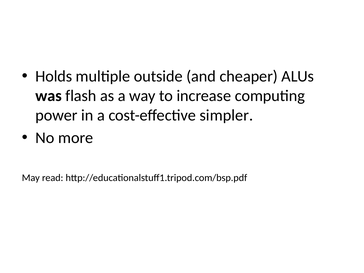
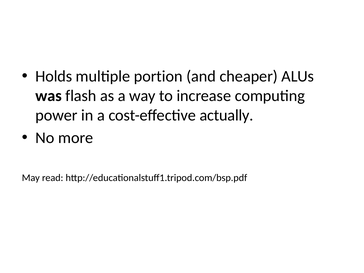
outside: outside -> portion
simpler: simpler -> actually
